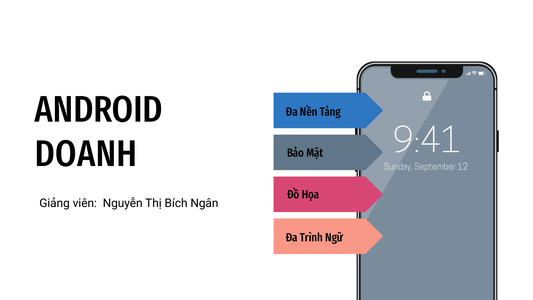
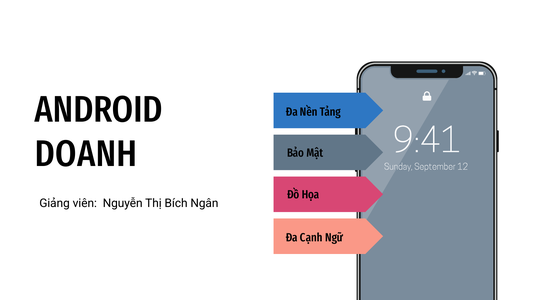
Trình: Trình -> Cạnh
